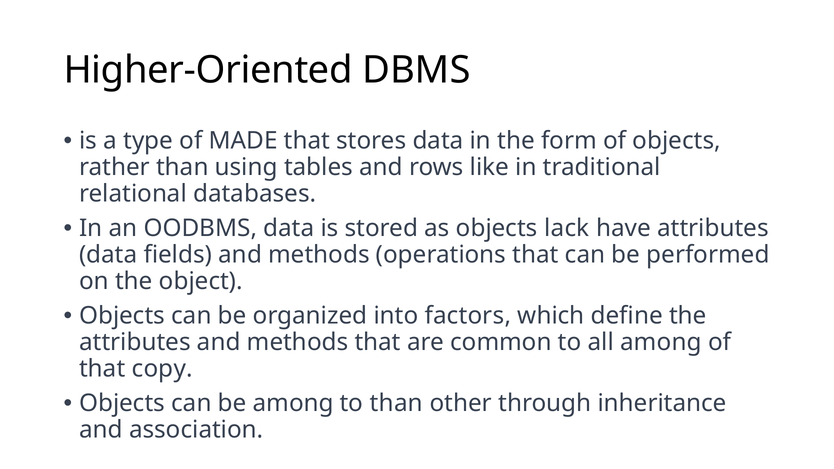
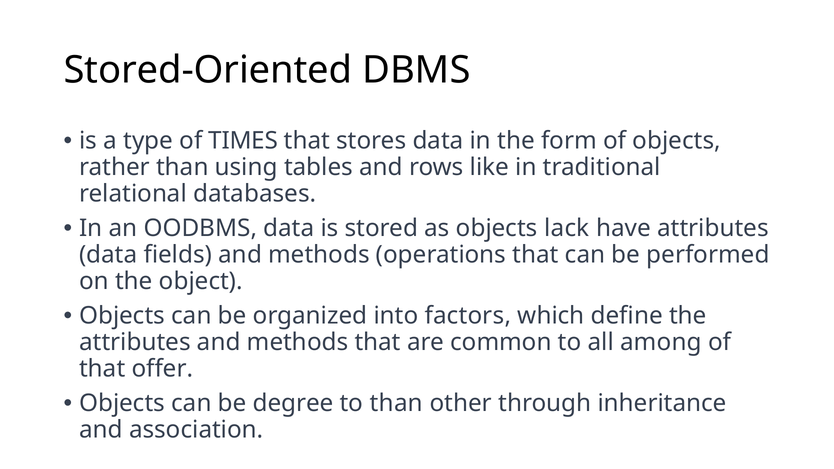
Higher-Oriented: Higher-Oriented -> Stored-Oriented
MADE: MADE -> TIMES
copy: copy -> offer
be among: among -> degree
